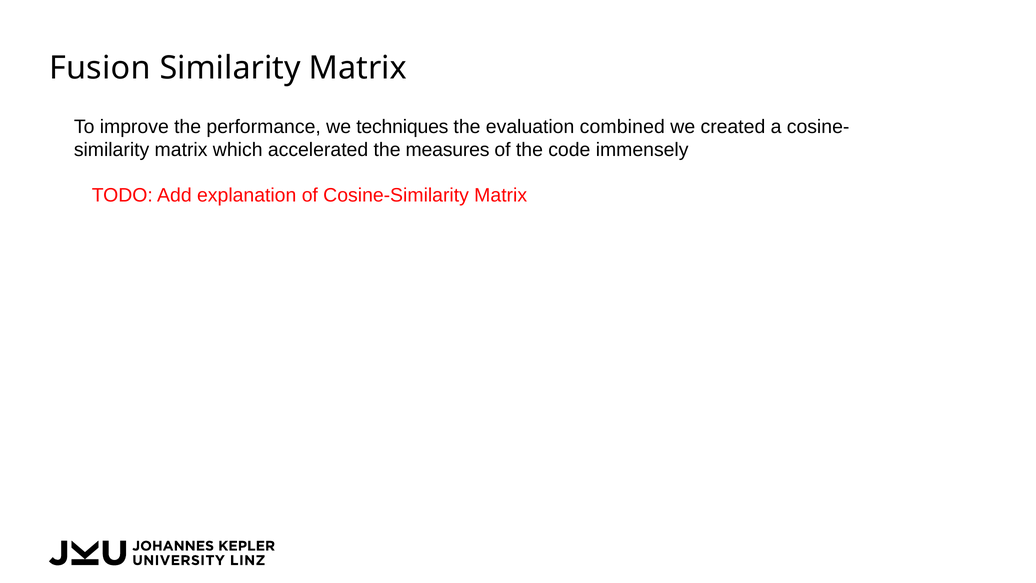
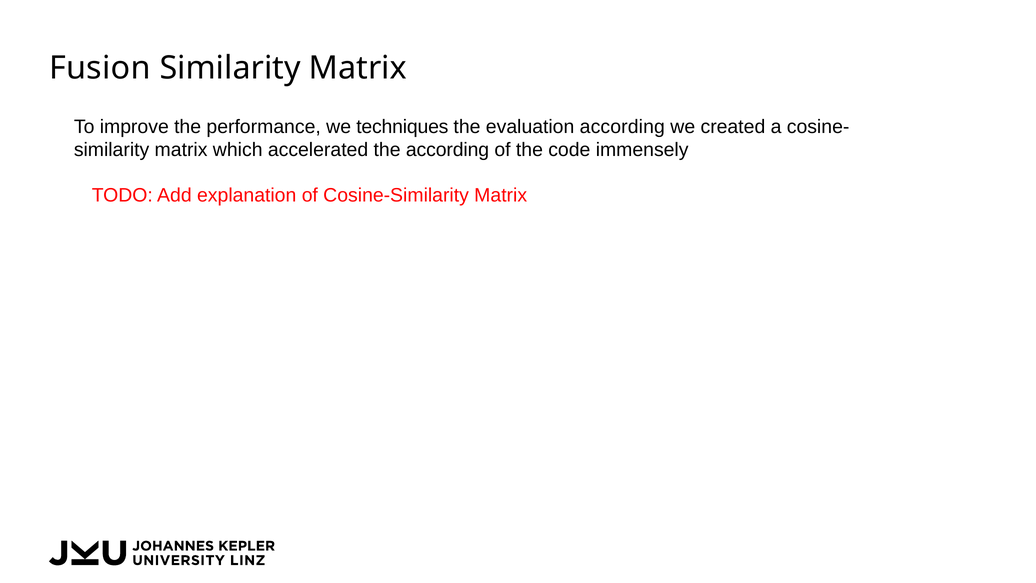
evaluation combined: combined -> according
the measures: measures -> according
